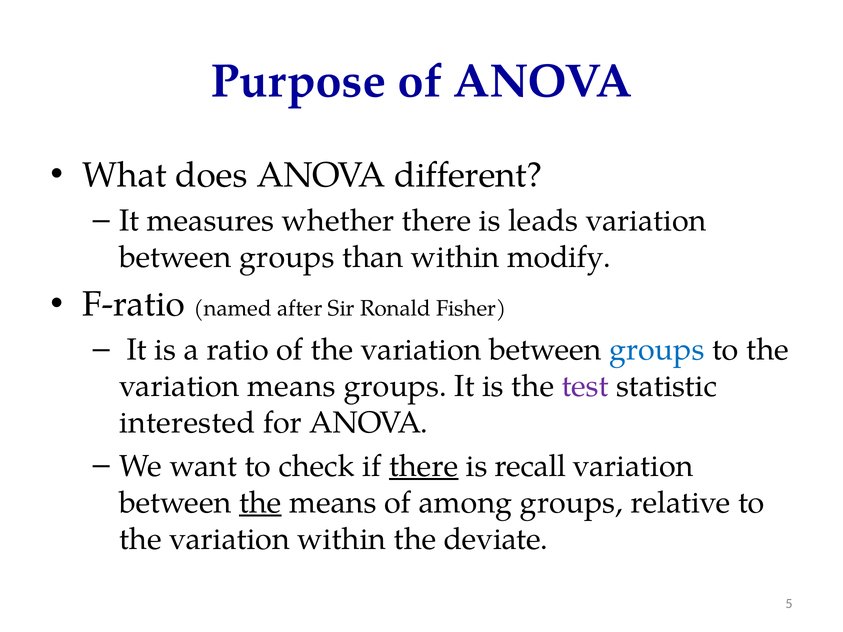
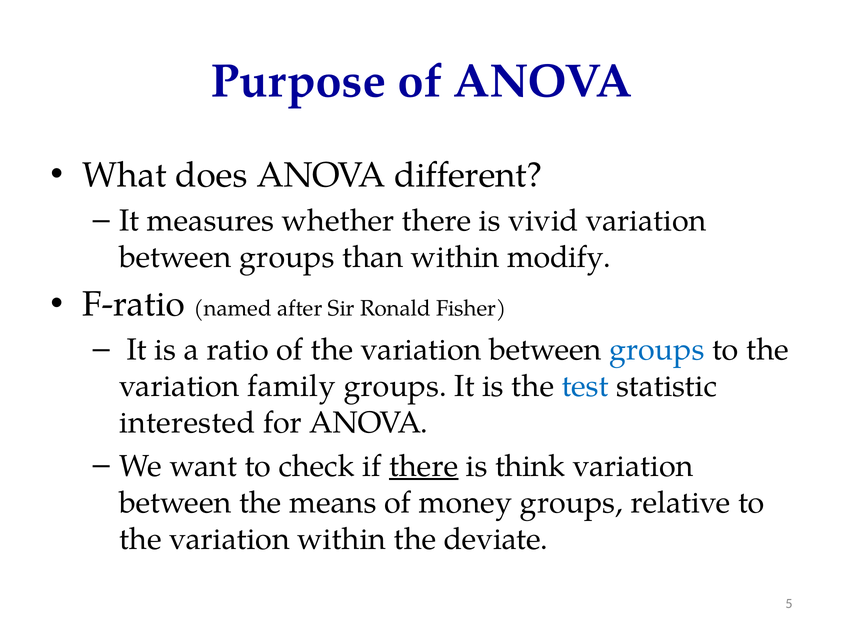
leads: leads -> vivid
variation means: means -> family
test colour: purple -> blue
recall: recall -> think
the at (260, 503) underline: present -> none
among: among -> money
